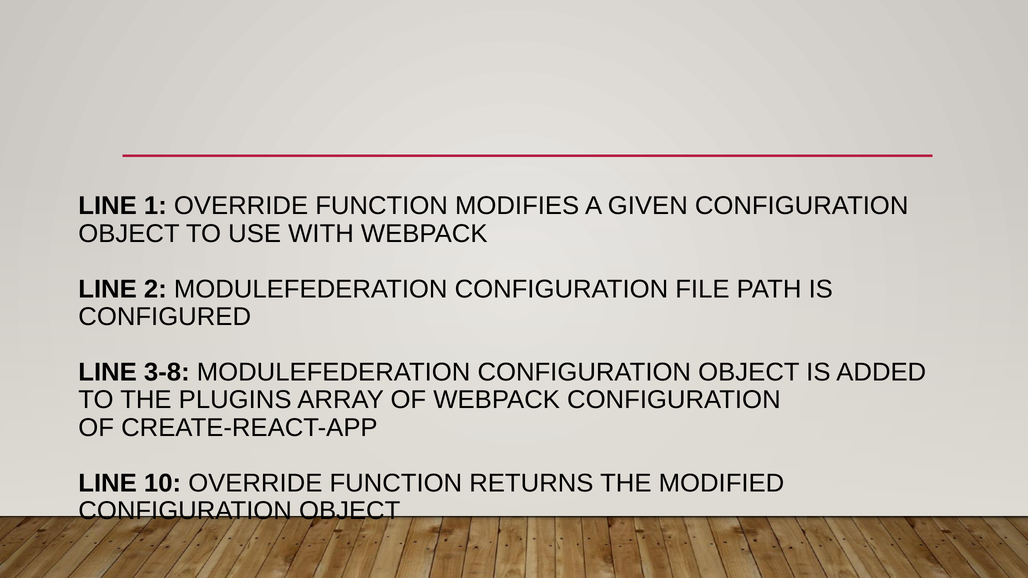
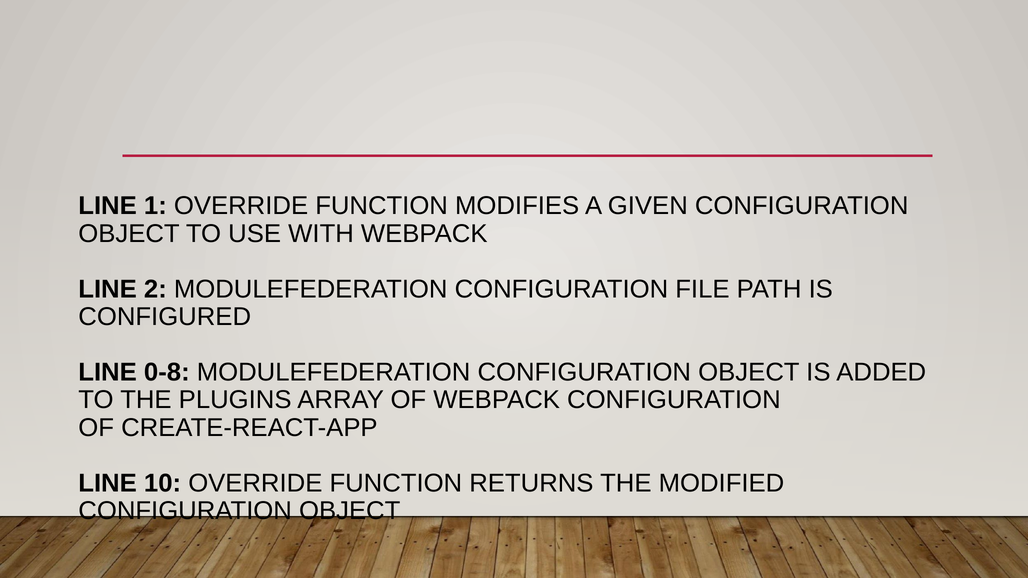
3-8: 3-8 -> 0-8
